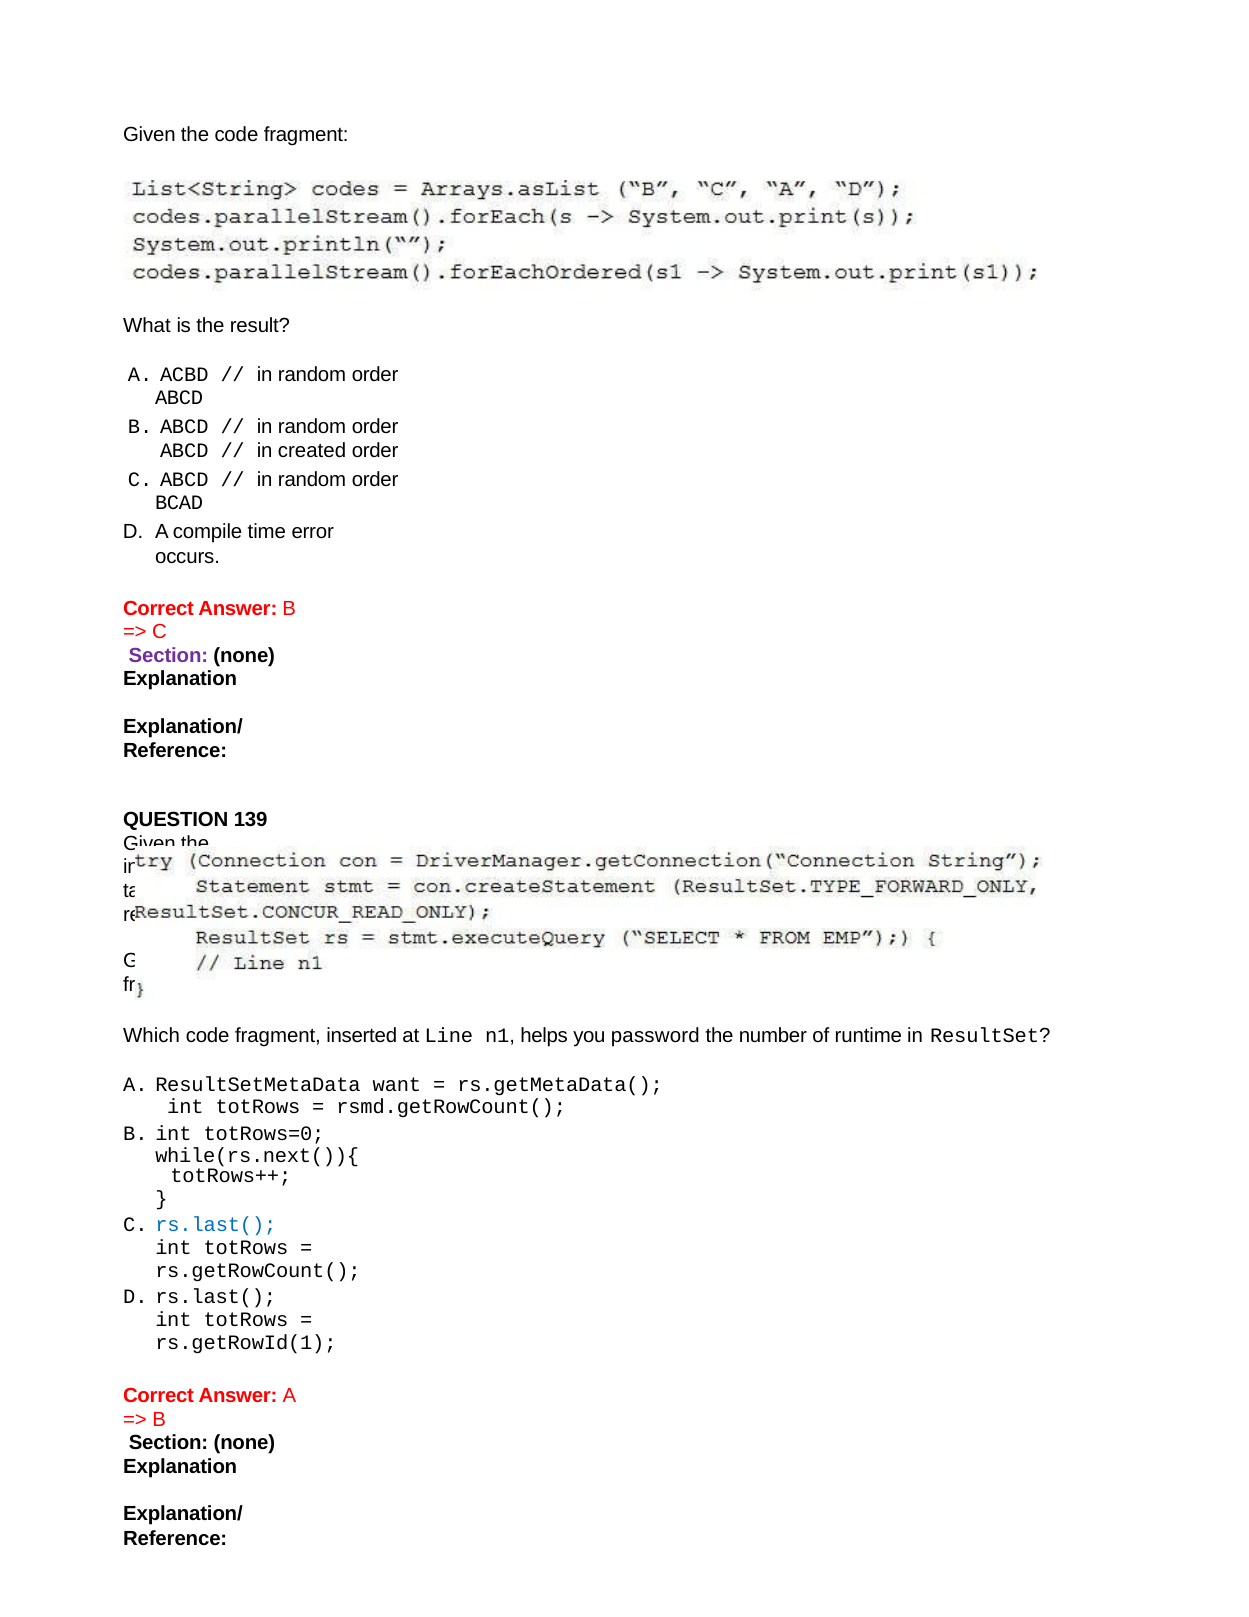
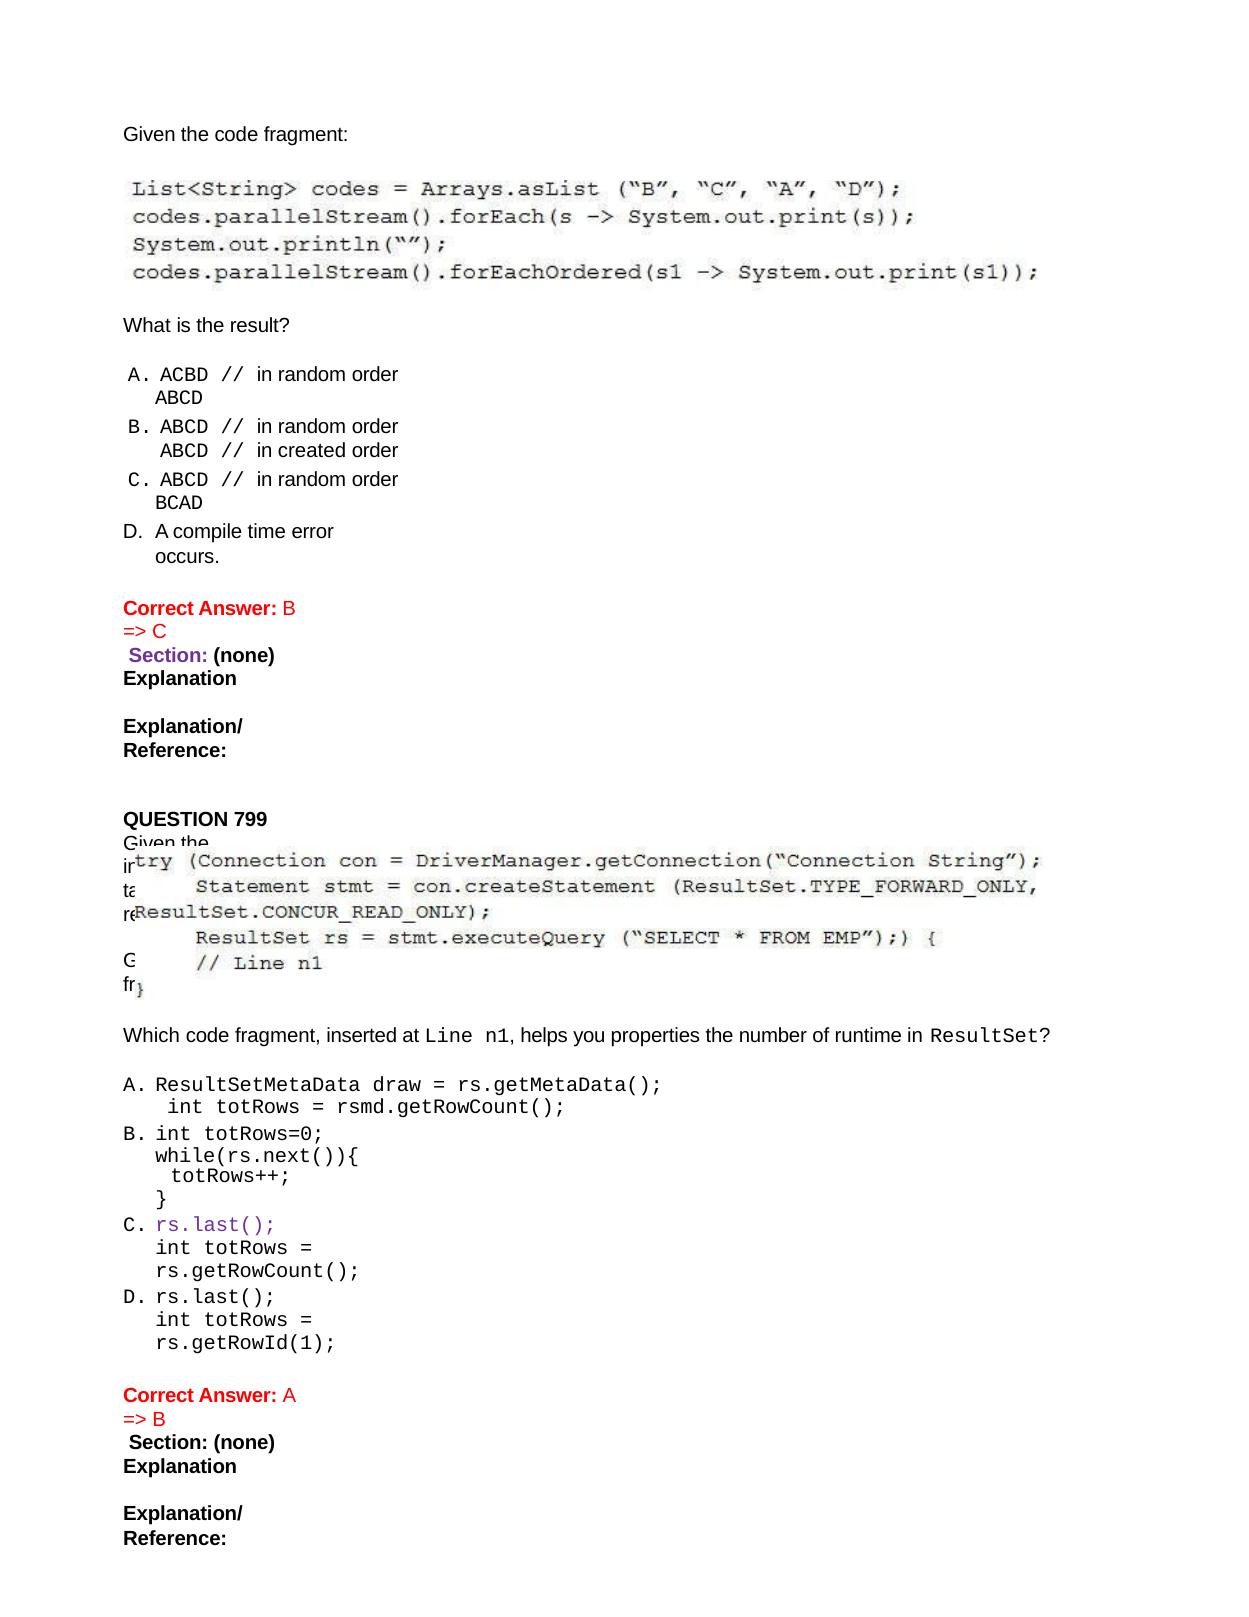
139: 139 -> 799
password: password -> properties
want: want -> draw
rs.last( at (216, 1224) colour: blue -> purple
